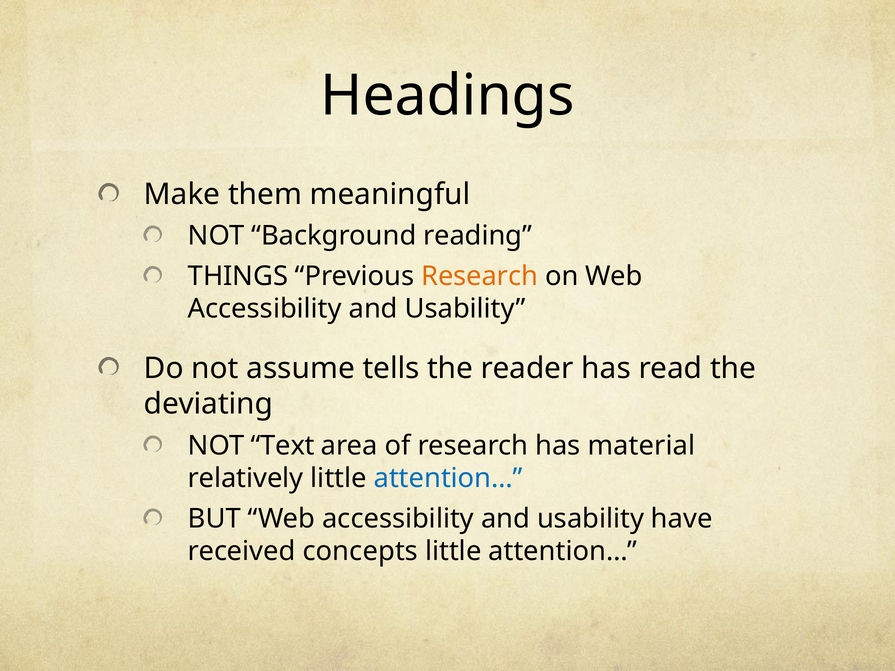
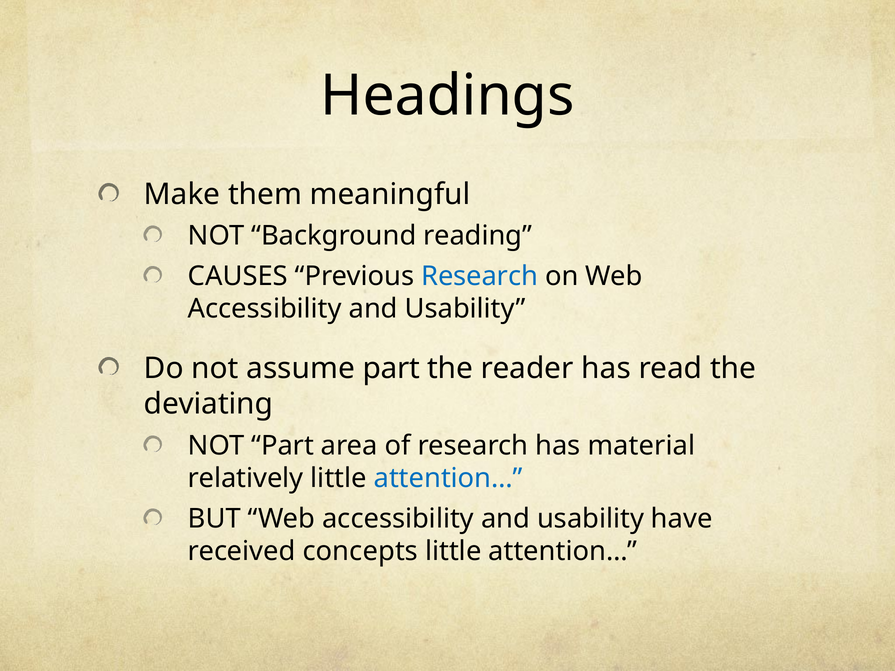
THINGS: THINGS -> CAUSES
Research at (480, 276) colour: orange -> blue
assume tells: tells -> part
NOT Text: Text -> Part
